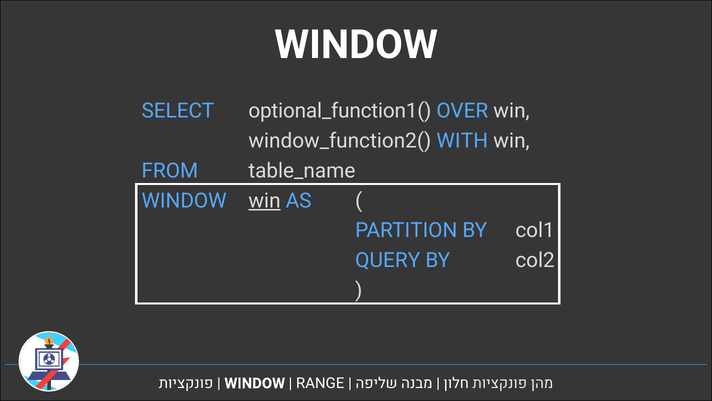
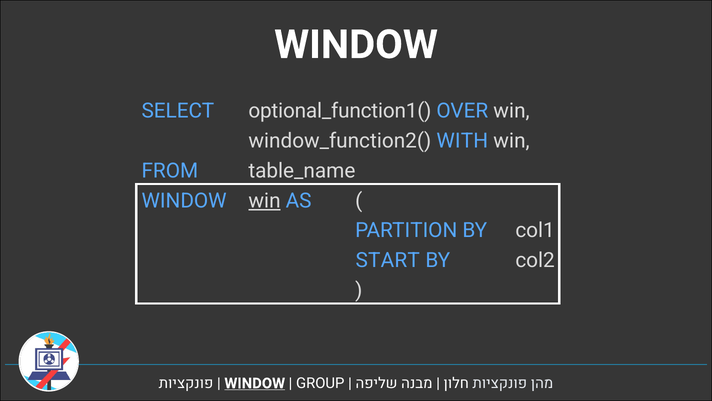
QUERY: QUERY -> START
WINDOW at (255, 383) underline: none -> present
RANGE: RANGE -> GROUP
